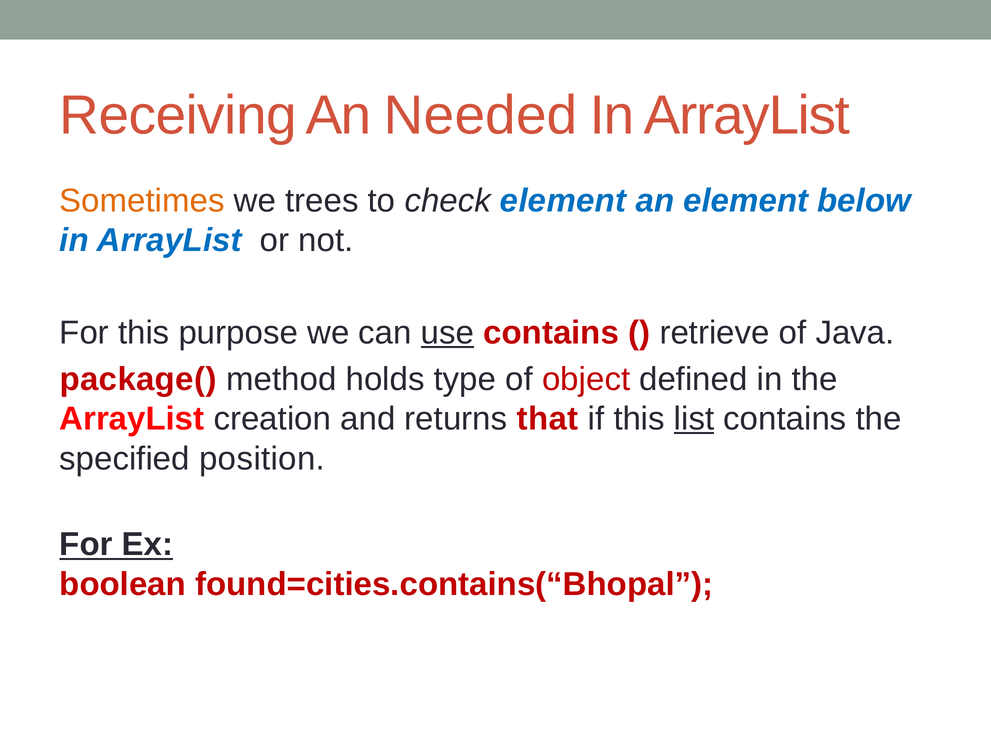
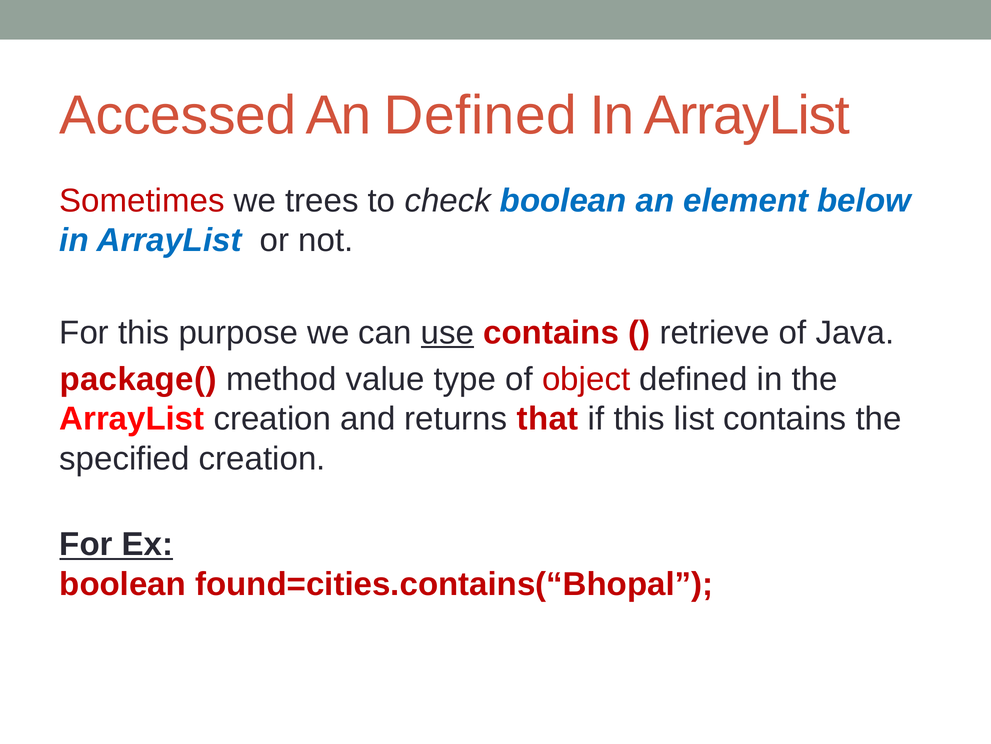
Receiving: Receiving -> Accessed
An Needed: Needed -> Defined
Sometimes colour: orange -> red
check element: element -> boolean
holds: holds -> value
list underline: present -> none
specified position: position -> creation
